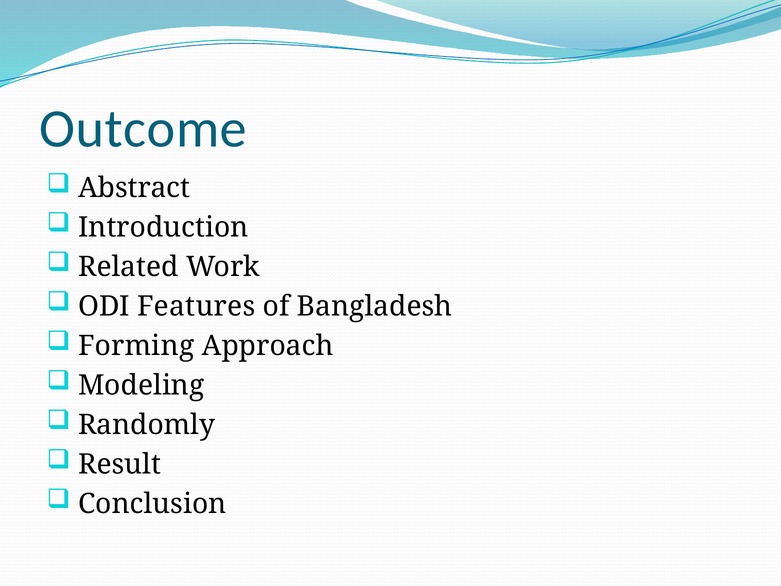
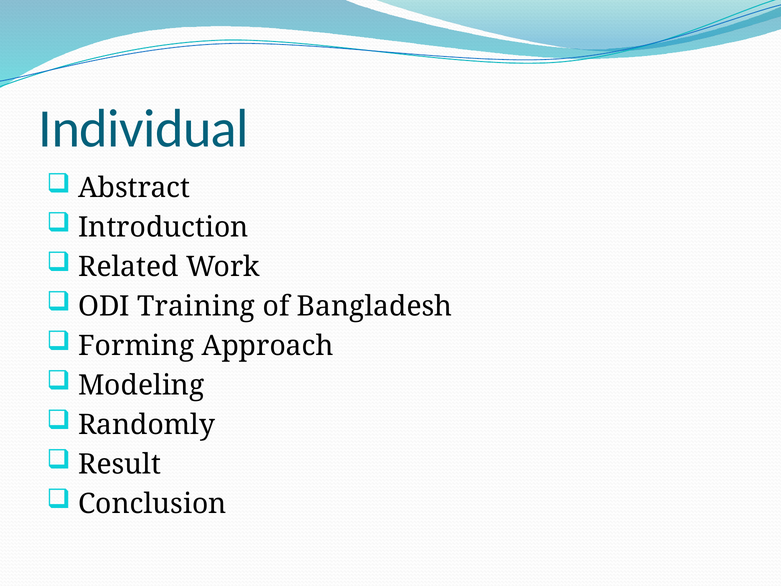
Outcome: Outcome -> Individual
Features: Features -> Training
